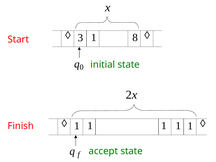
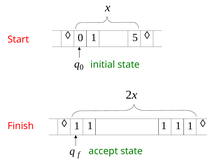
3 at (80, 38): 3 -> 0
8: 8 -> 5
